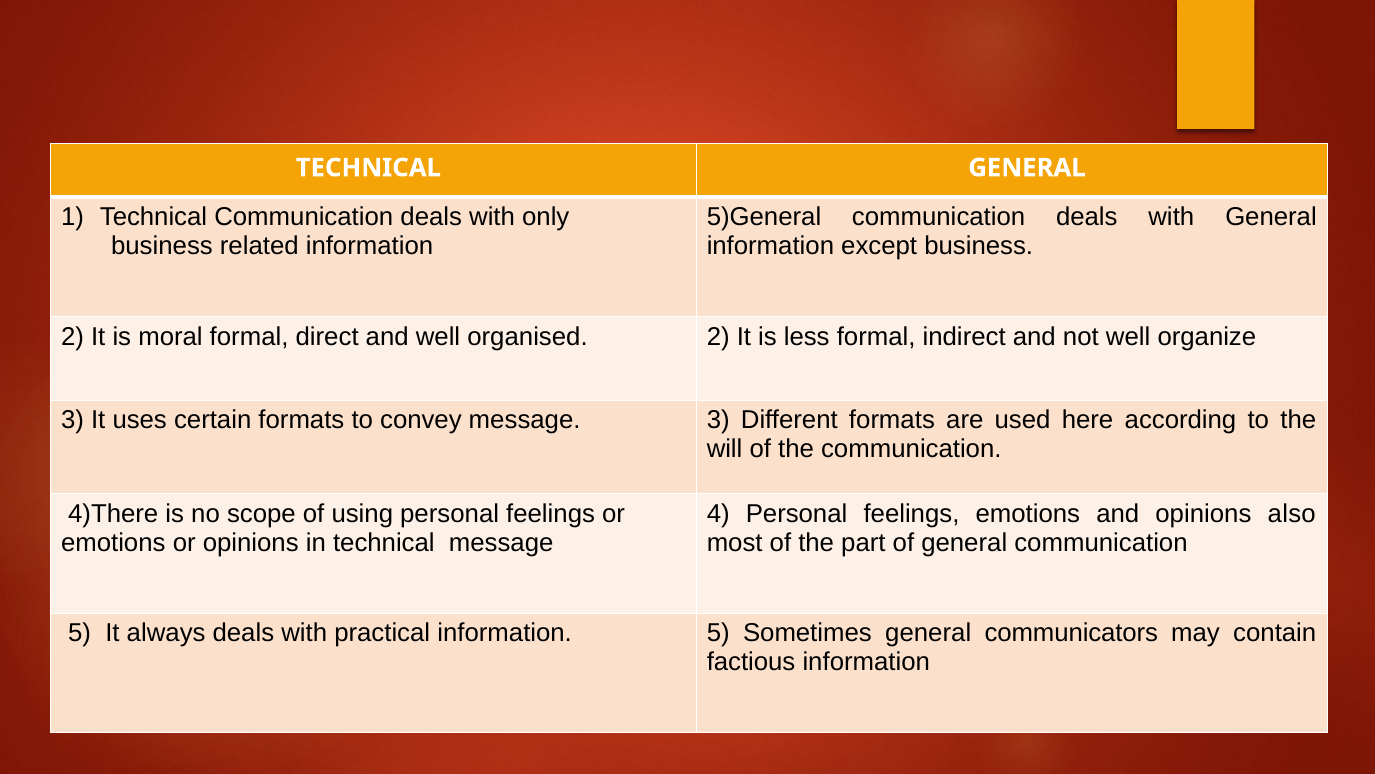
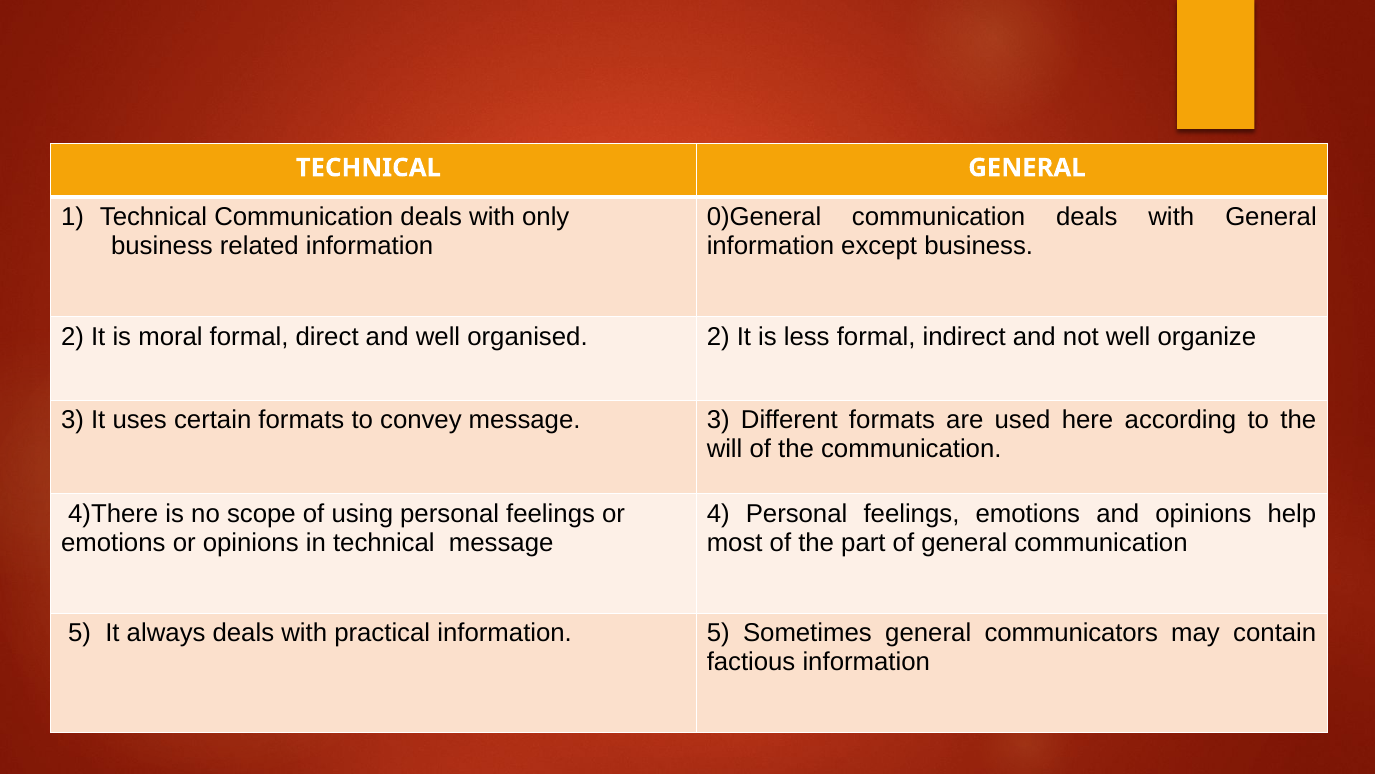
5)General: 5)General -> 0)General
also: also -> help
